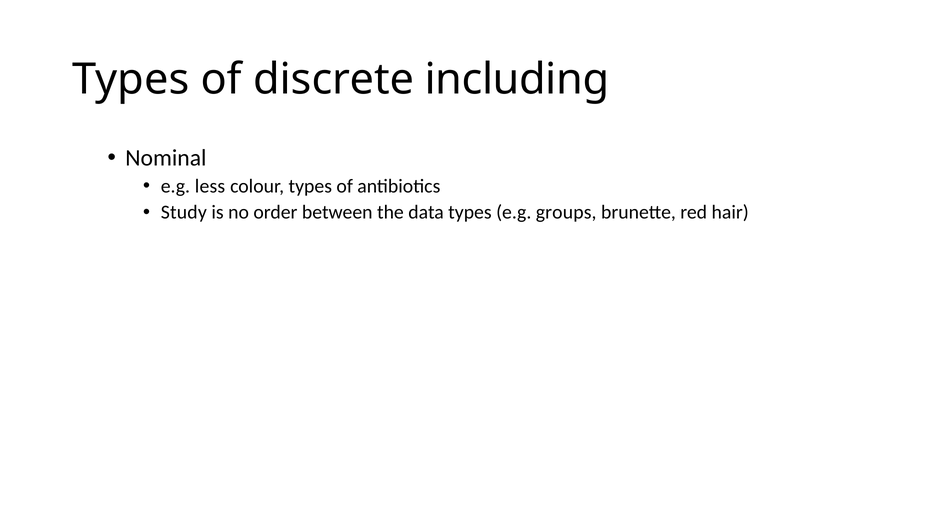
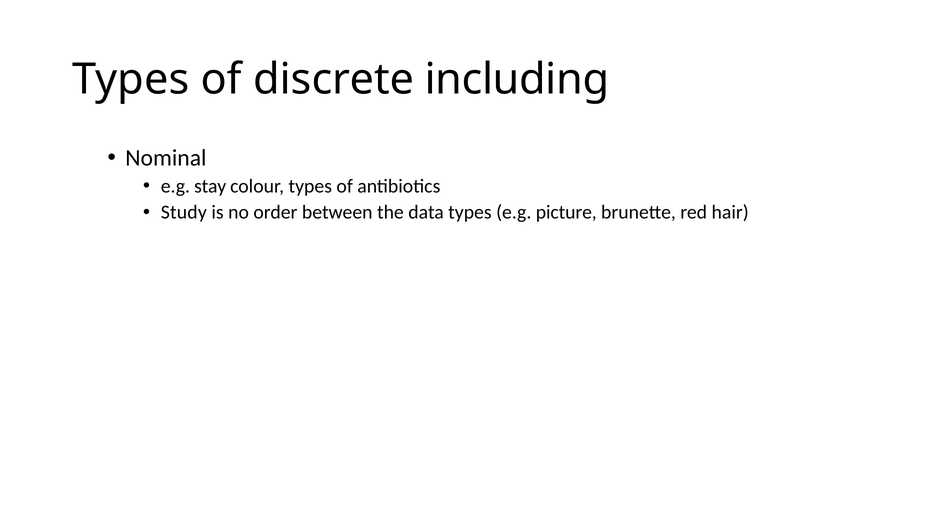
less: less -> stay
groups: groups -> picture
